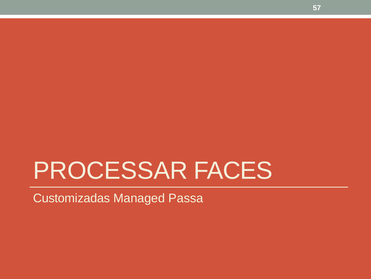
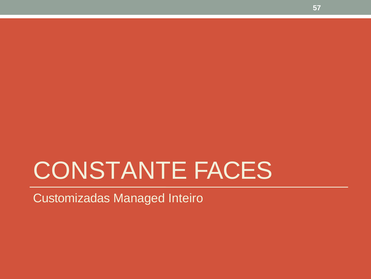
PROCESSAR: PROCESSAR -> CONSTANTE
Passa: Passa -> Inteiro
